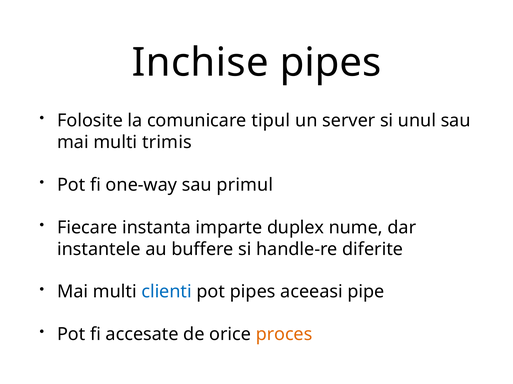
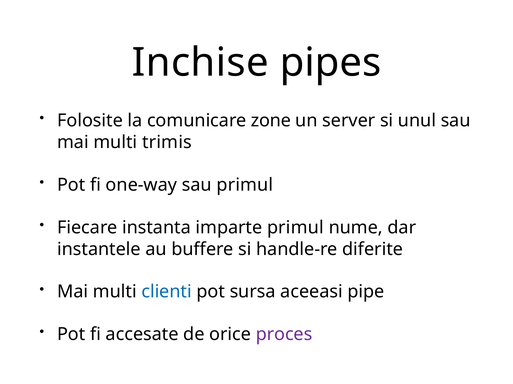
tipul: tipul -> zone
imparte duplex: duplex -> primul
pot pipes: pipes -> sursa
proces colour: orange -> purple
